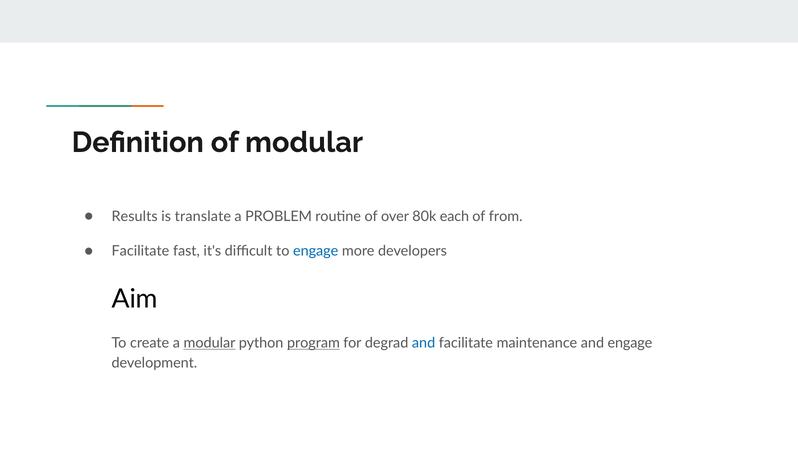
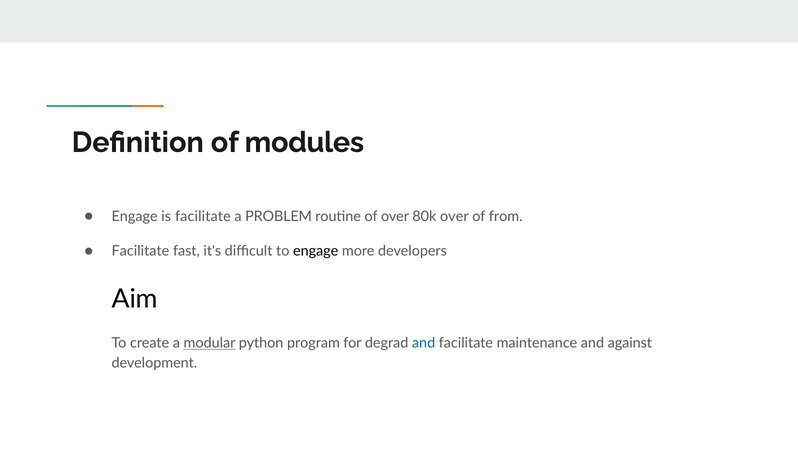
of modular: modular -> modules
Results at (135, 216): Results -> Engage
is translate: translate -> facilitate
80k each: each -> over
engage at (316, 251) colour: blue -> black
program underline: present -> none
and engage: engage -> against
